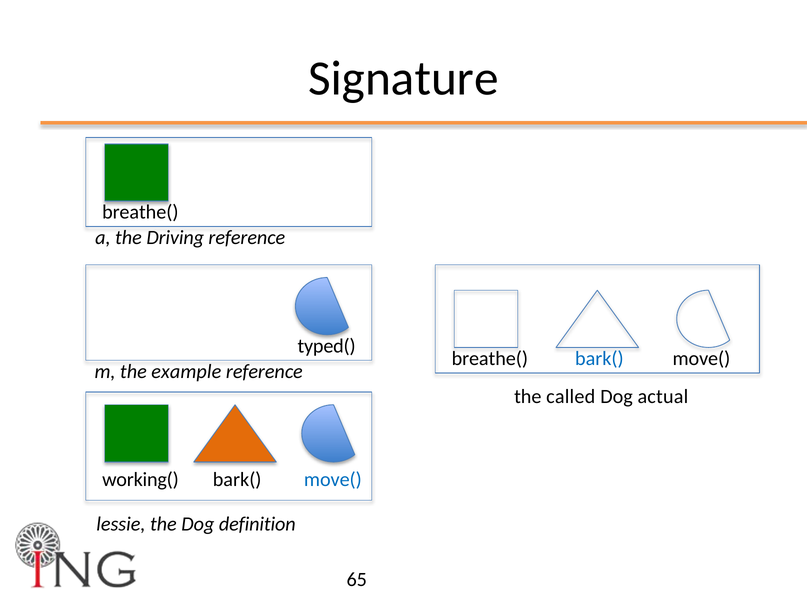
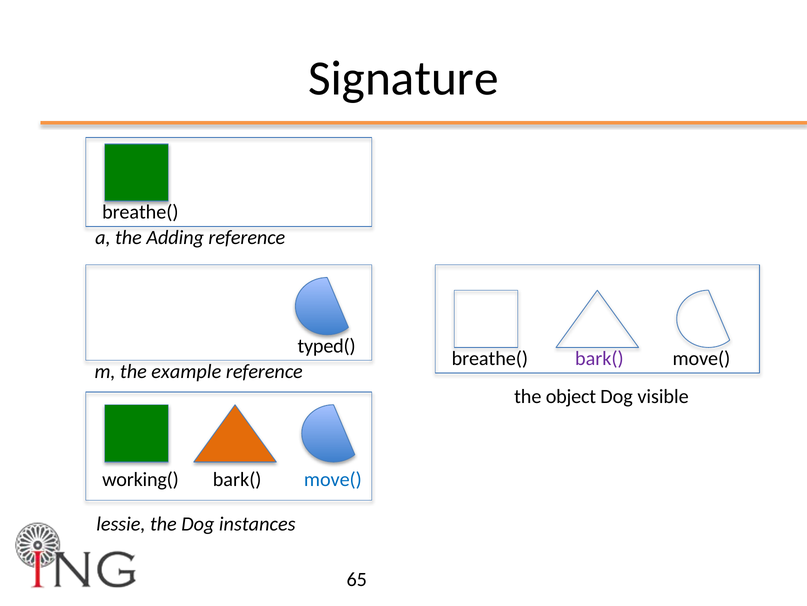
Driving: Driving -> Adding
bark( at (599, 358) colour: blue -> purple
called: called -> object
actual: actual -> visible
definition: definition -> instances
